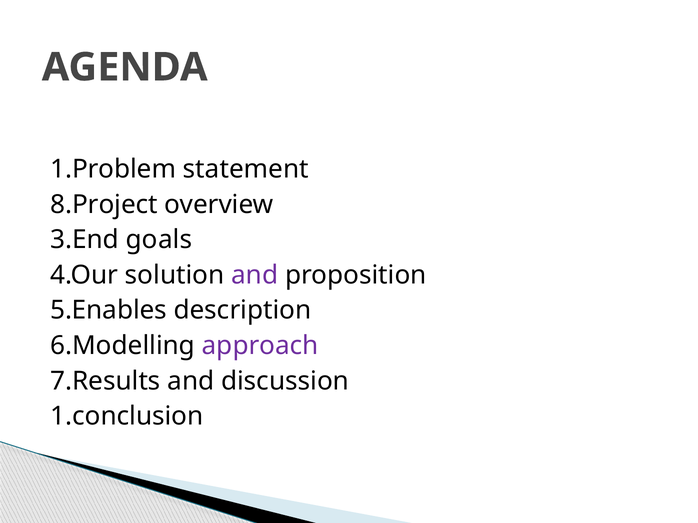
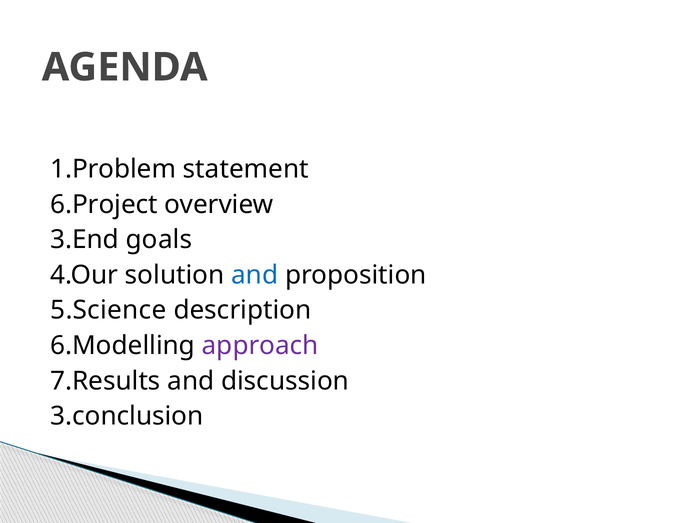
8.Project: 8.Project -> 6.Project
and at (255, 275) colour: purple -> blue
5.Enables: 5.Enables -> 5.Science
1.conclusion: 1.conclusion -> 3.conclusion
